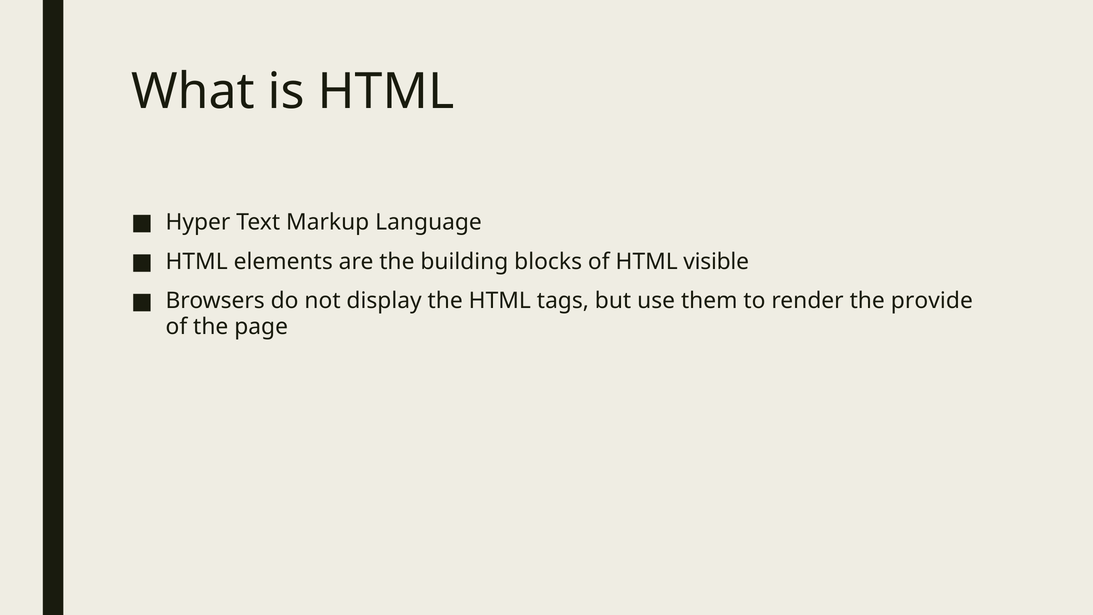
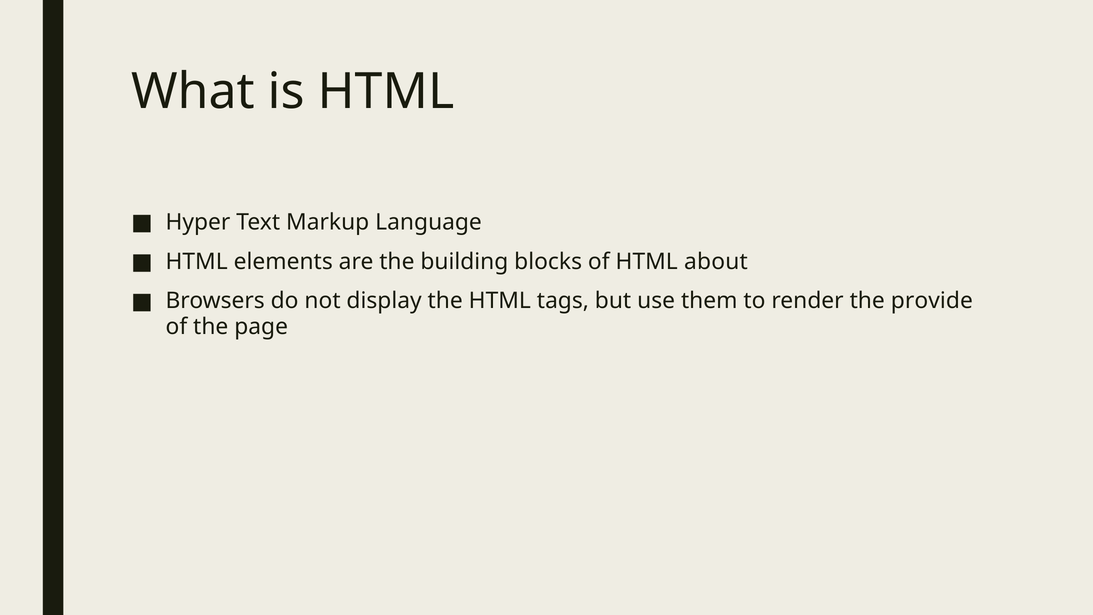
visible: visible -> about
